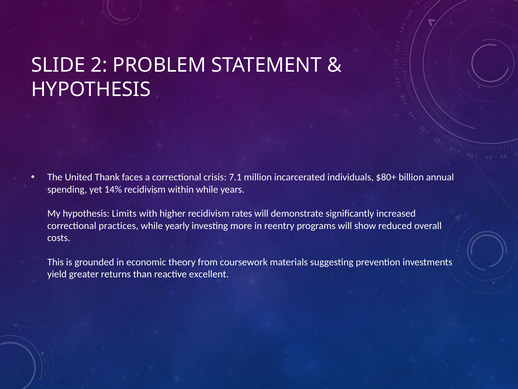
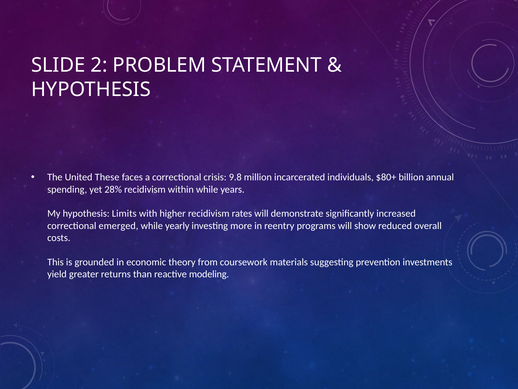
Thank: Thank -> These
7.1: 7.1 -> 9.8
14%: 14% -> 28%
practices: practices -> emerged
excellent: excellent -> modeling
